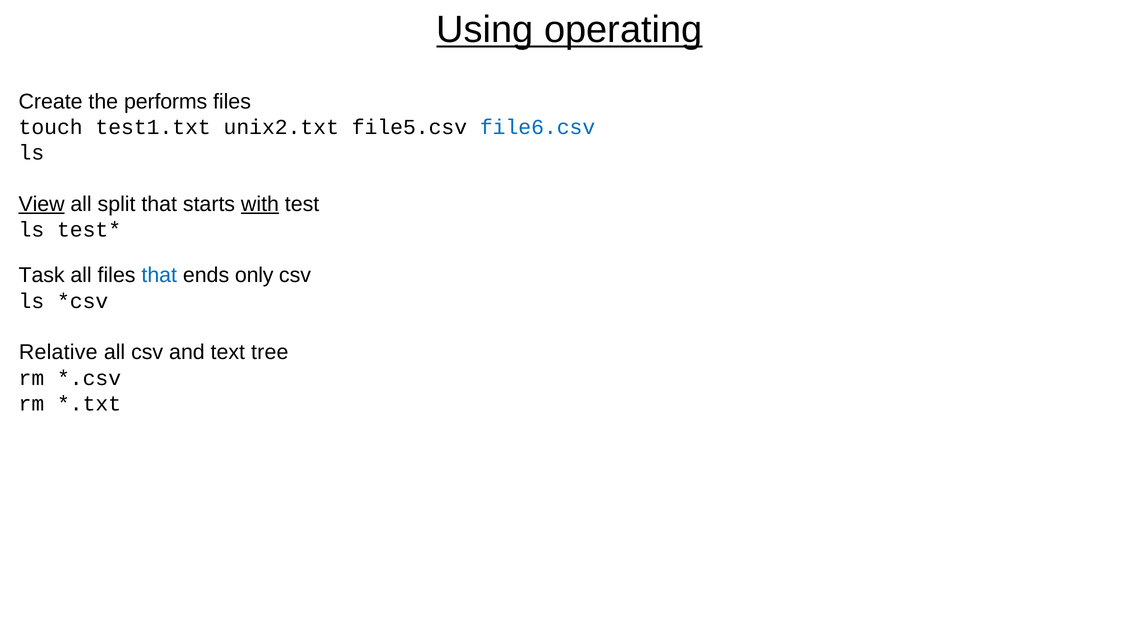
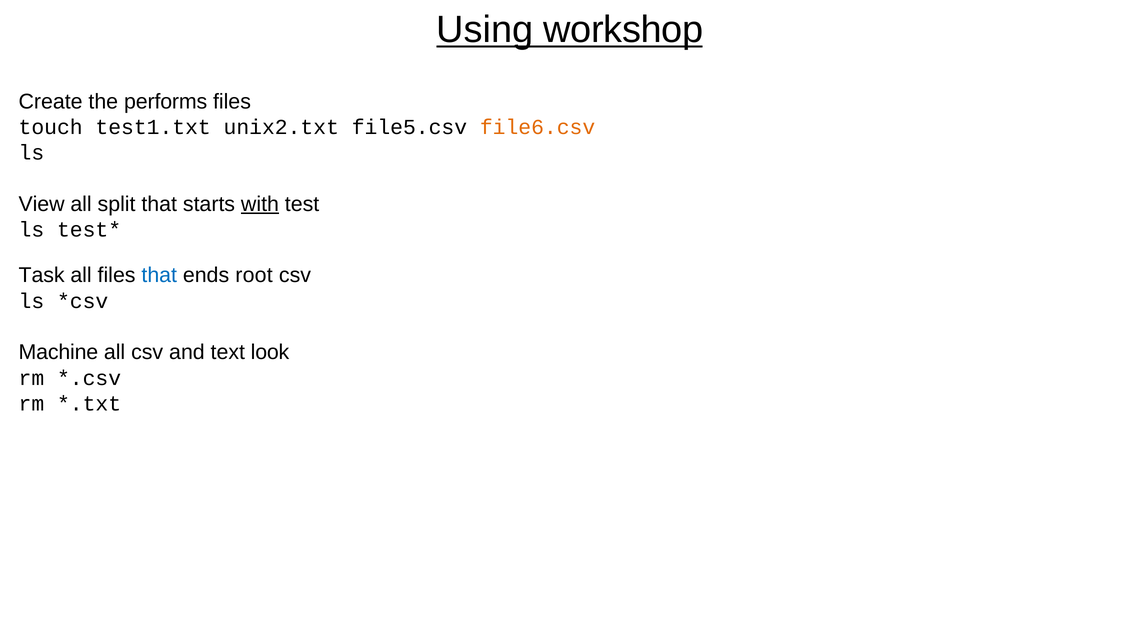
operating: operating -> workshop
file6.csv colour: blue -> orange
View underline: present -> none
only: only -> root
Relative: Relative -> Machine
tree: tree -> look
